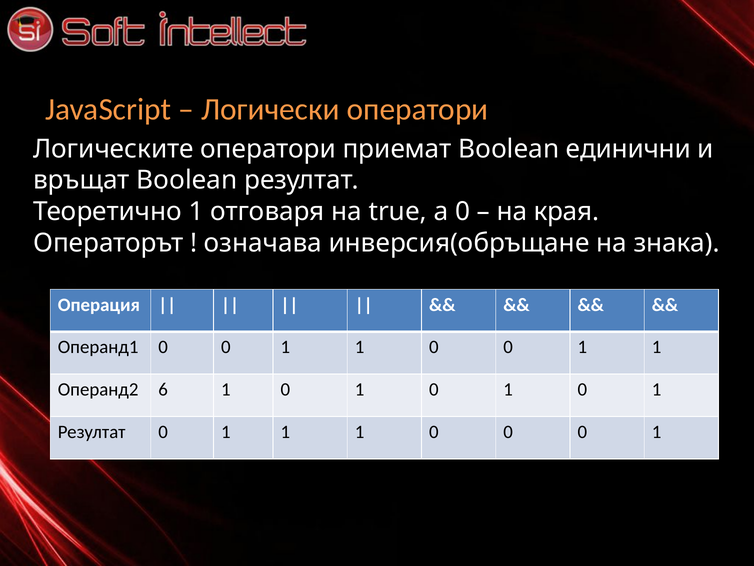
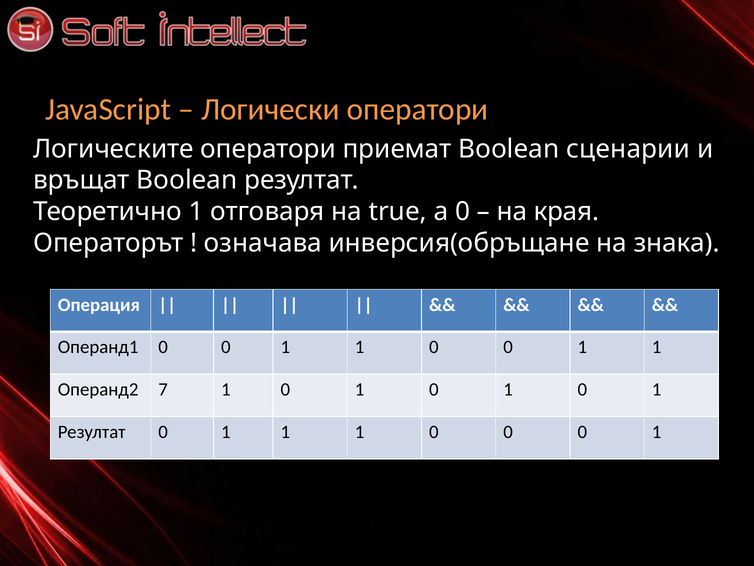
единични: единични -> сценарии
6: 6 -> 7
